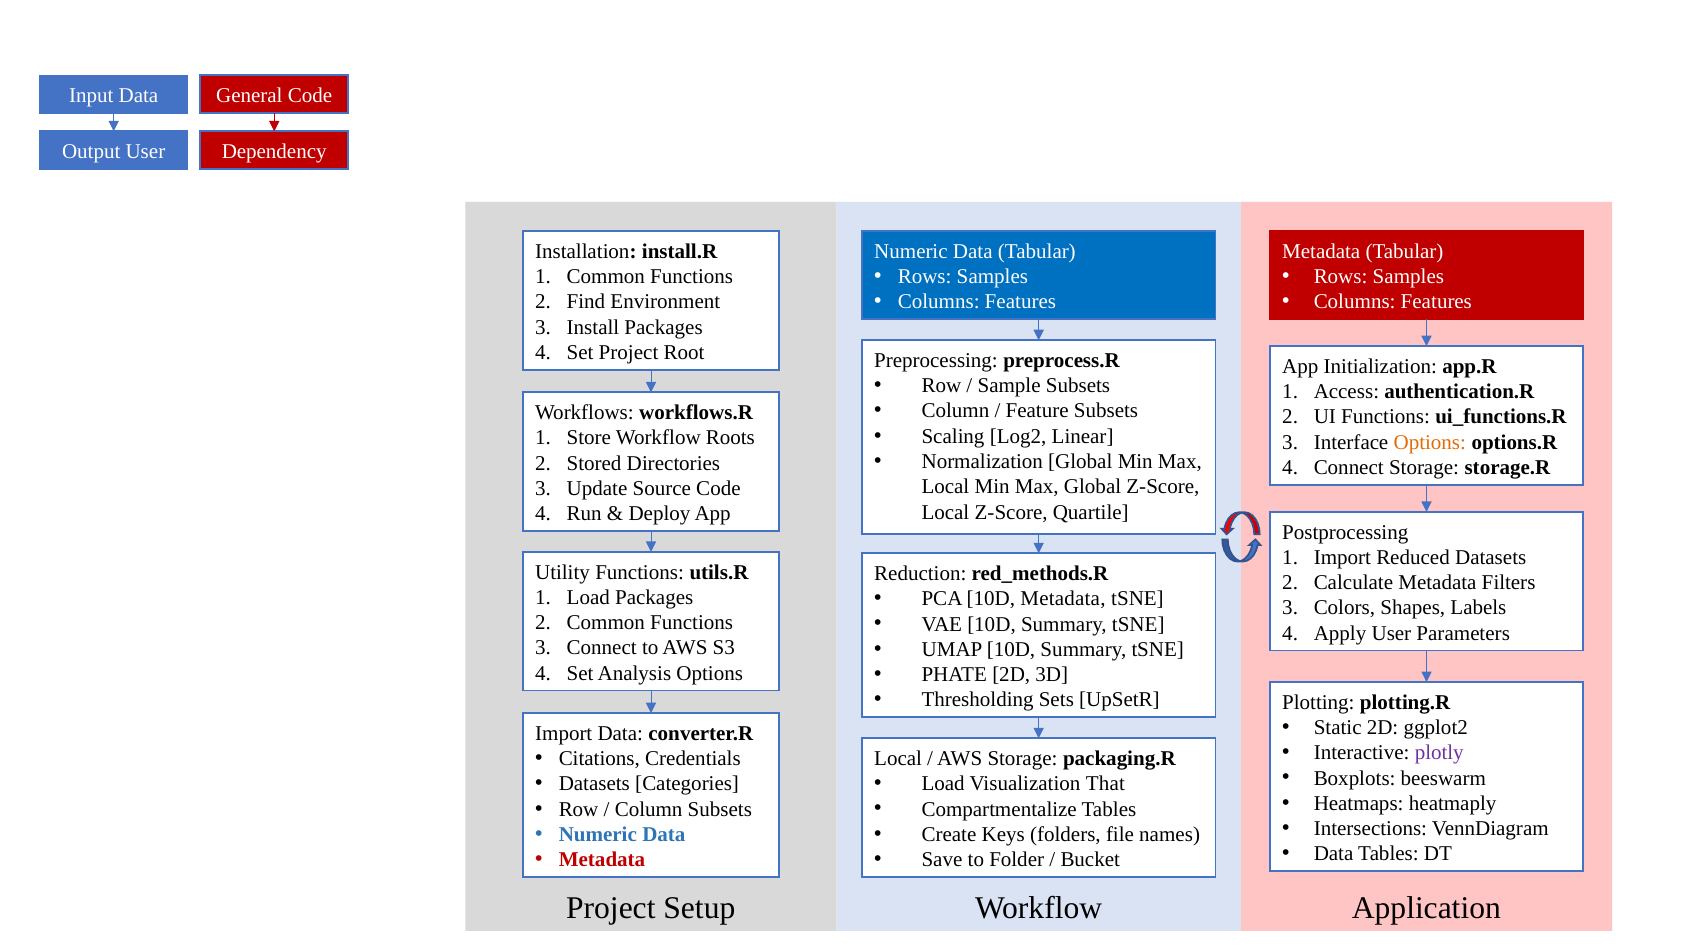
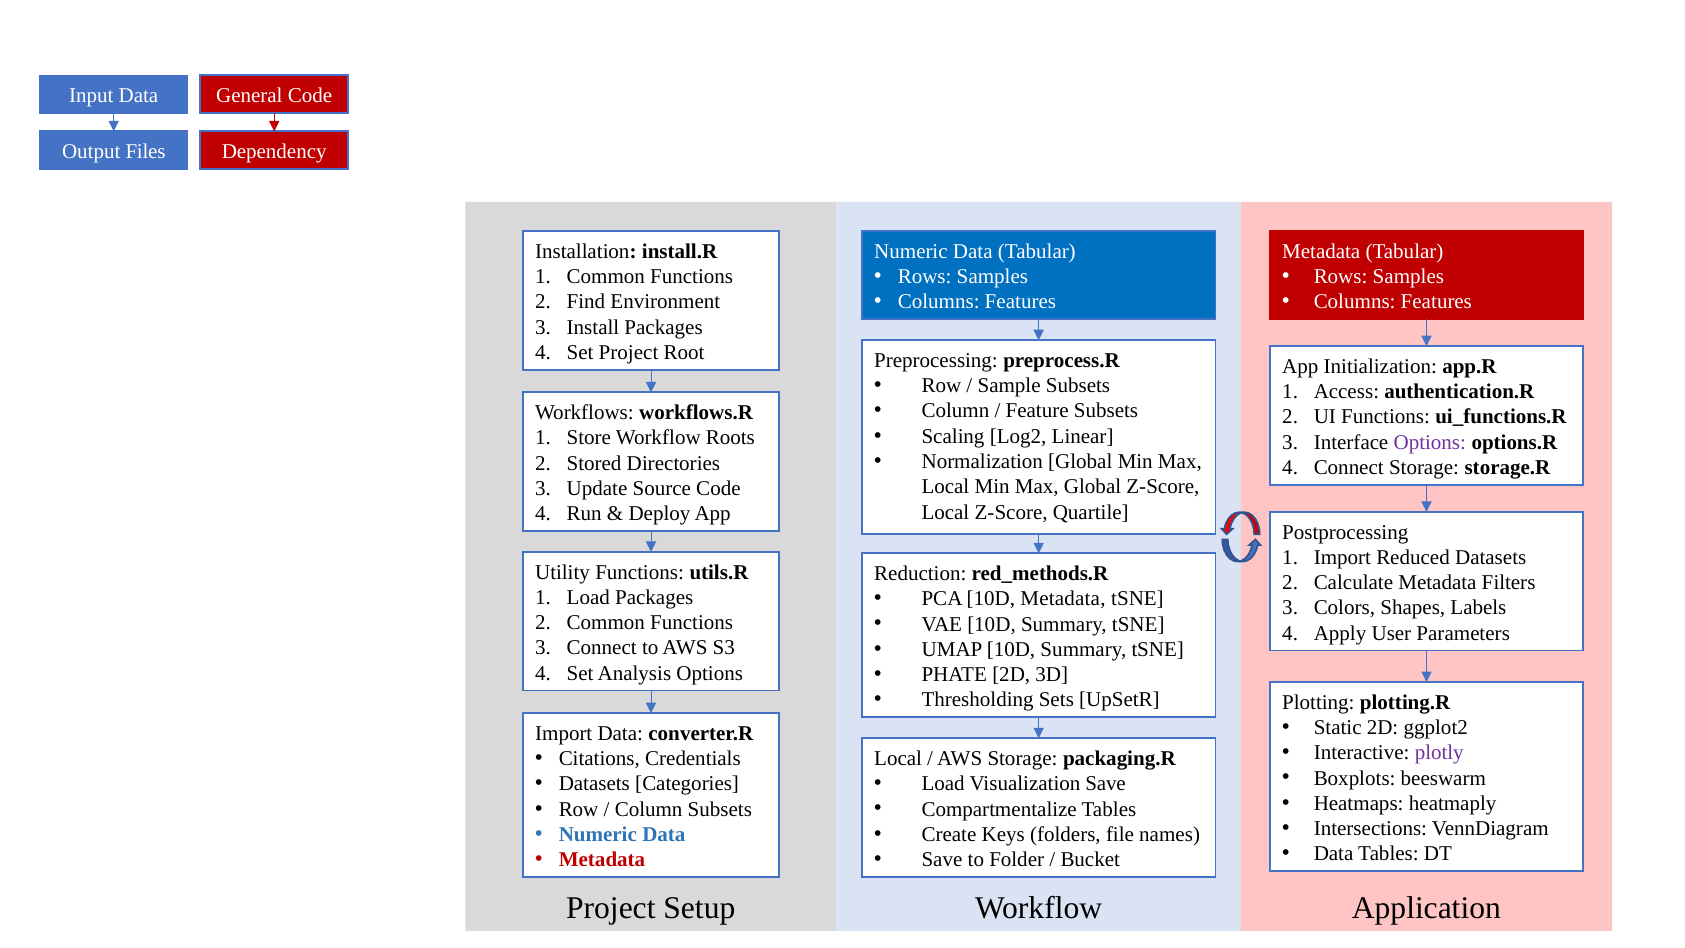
Output User: User -> Files
Options at (1430, 442) colour: orange -> purple
Visualization That: That -> Save
